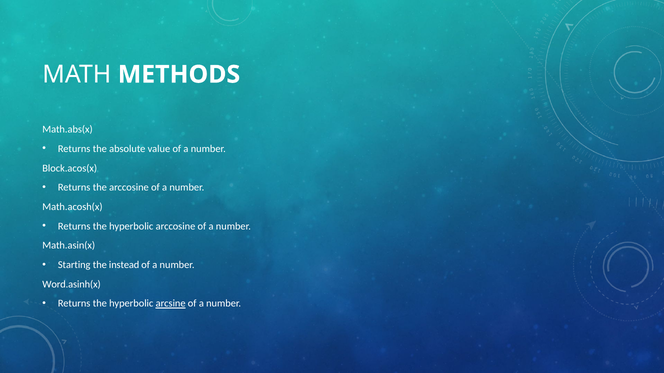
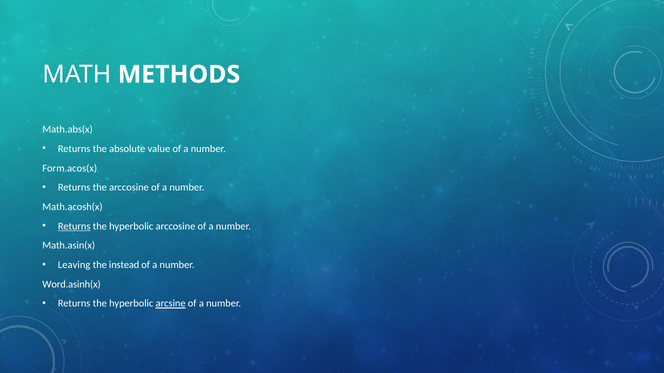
Block.acos(x: Block.acos(x -> Form.acos(x
Returns at (74, 226) underline: none -> present
Starting: Starting -> Leaving
